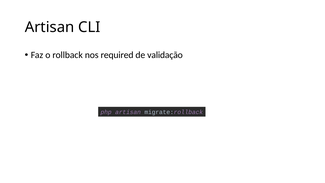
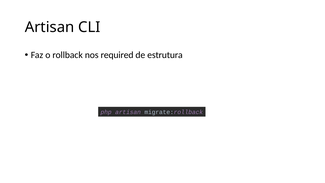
validação: validação -> estrutura
